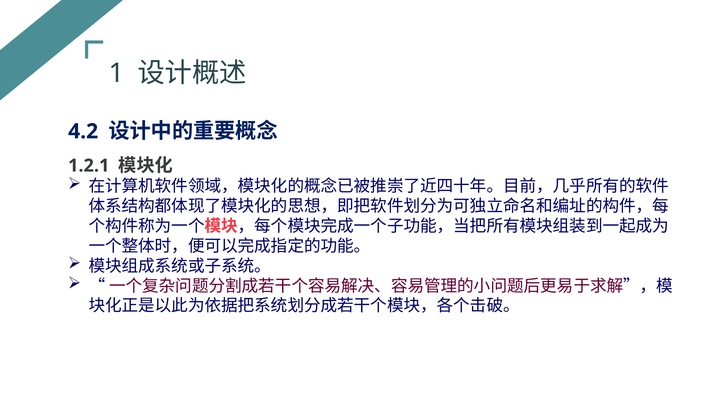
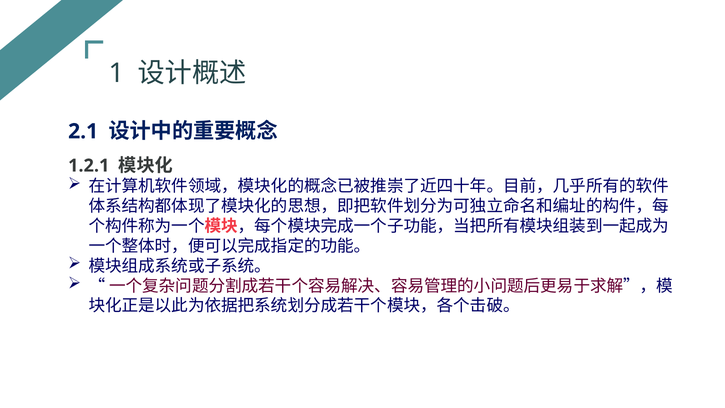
4.2: 4.2 -> 2.1
